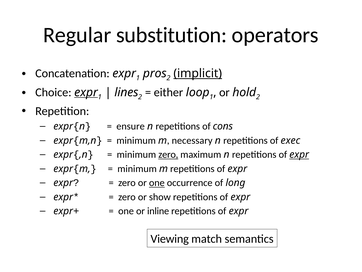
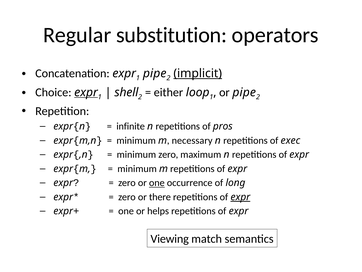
pros at (155, 73): pros -> pipe
lines: lines -> shell
or hold: hold -> pipe
ensure: ensure -> infinite
cons: cons -> pros
zero at (168, 154) underline: present -> none
expr at (299, 154) underline: present -> none
show: show -> there
expr at (240, 197) underline: none -> present
inline: inline -> helps
